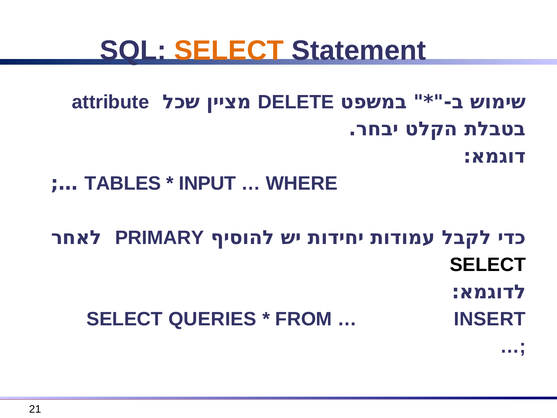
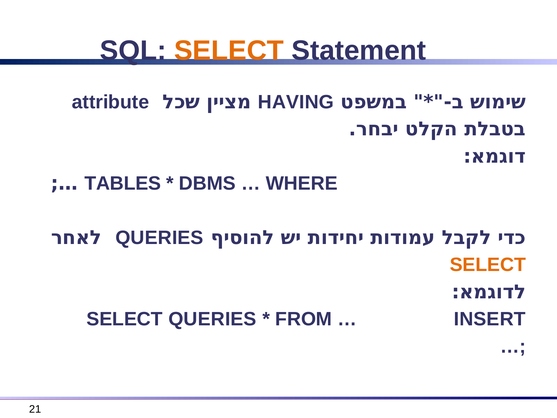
DELETE: DELETE -> HAVING
INPUT: INPUT -> DBMS
PRIMARY at (160, 238): PRIMARY -> QUERIES
SELECT at (488, 265) colour: black -> orange
